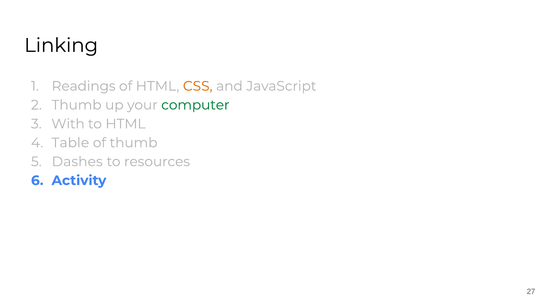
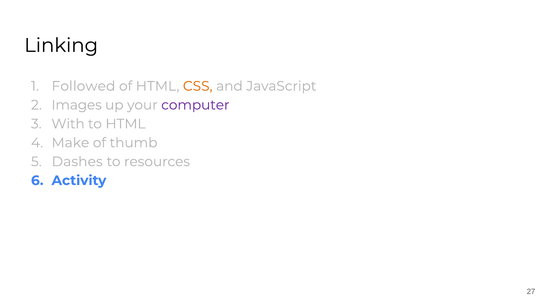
Readings: Readings -> Followed
Thumb at (77, 105): Thumb -> Images
computer colour: green -> purple
Table: Table -> Make
